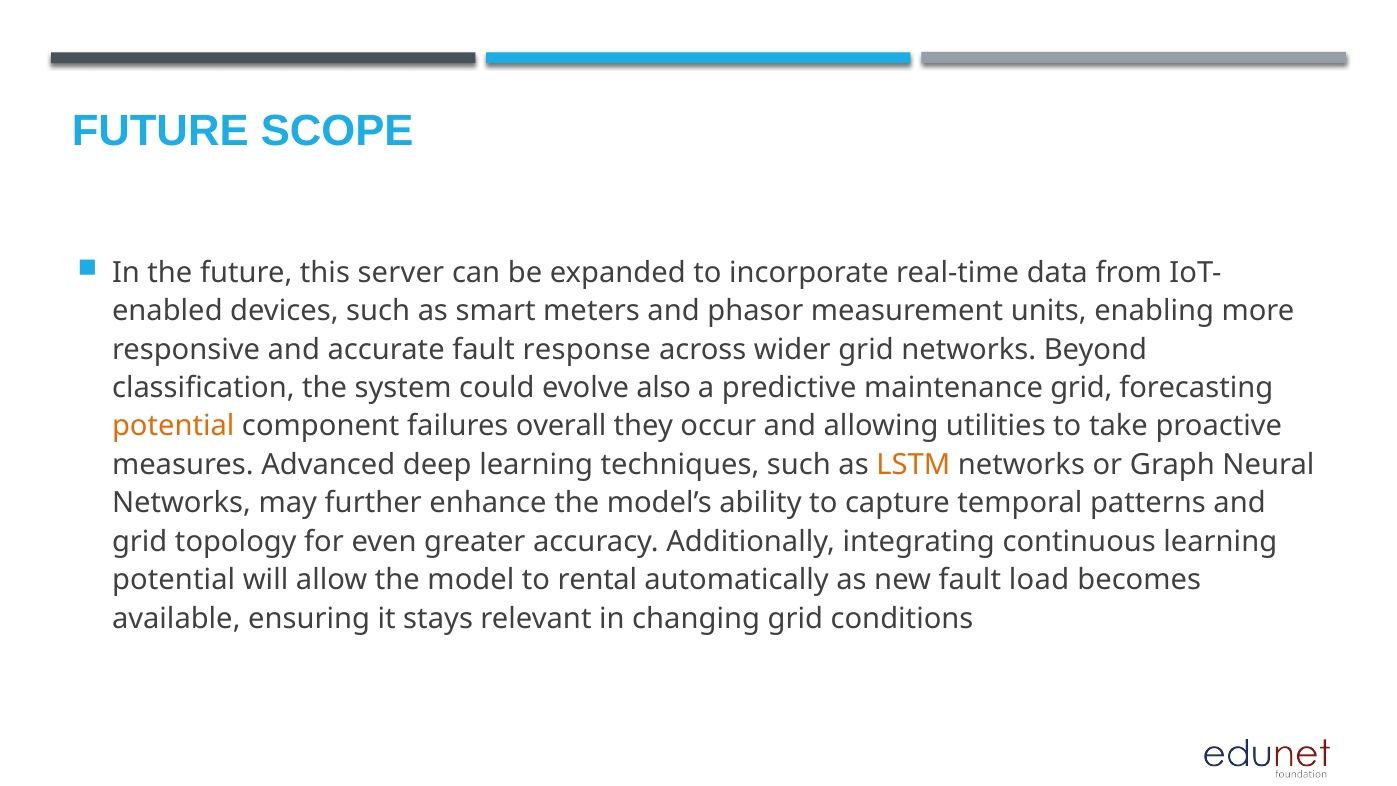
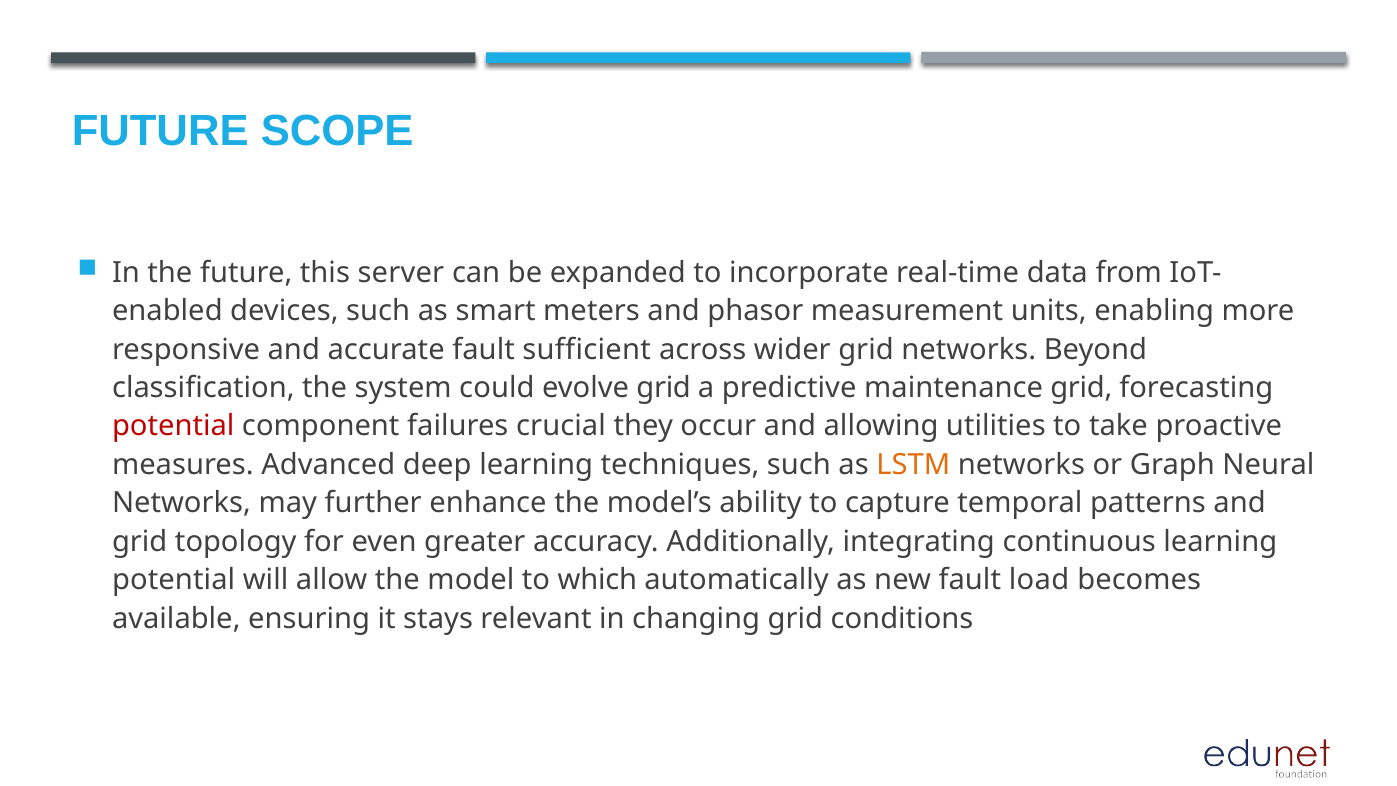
response: response -> sufficient
evolve also: also -> grid
potential at (173, 426) colour: orange -> red
overall: overall -> crucial
rental: rental -> which
